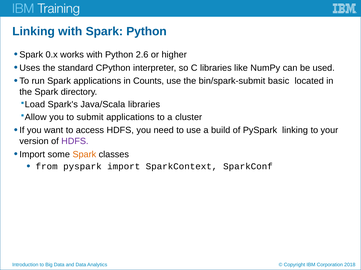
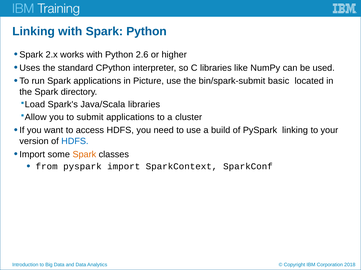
0.x: 0.x -> 2.x
Counts: Counts -> Picture
HDFS at (75, 142) colour: purple -> blue
